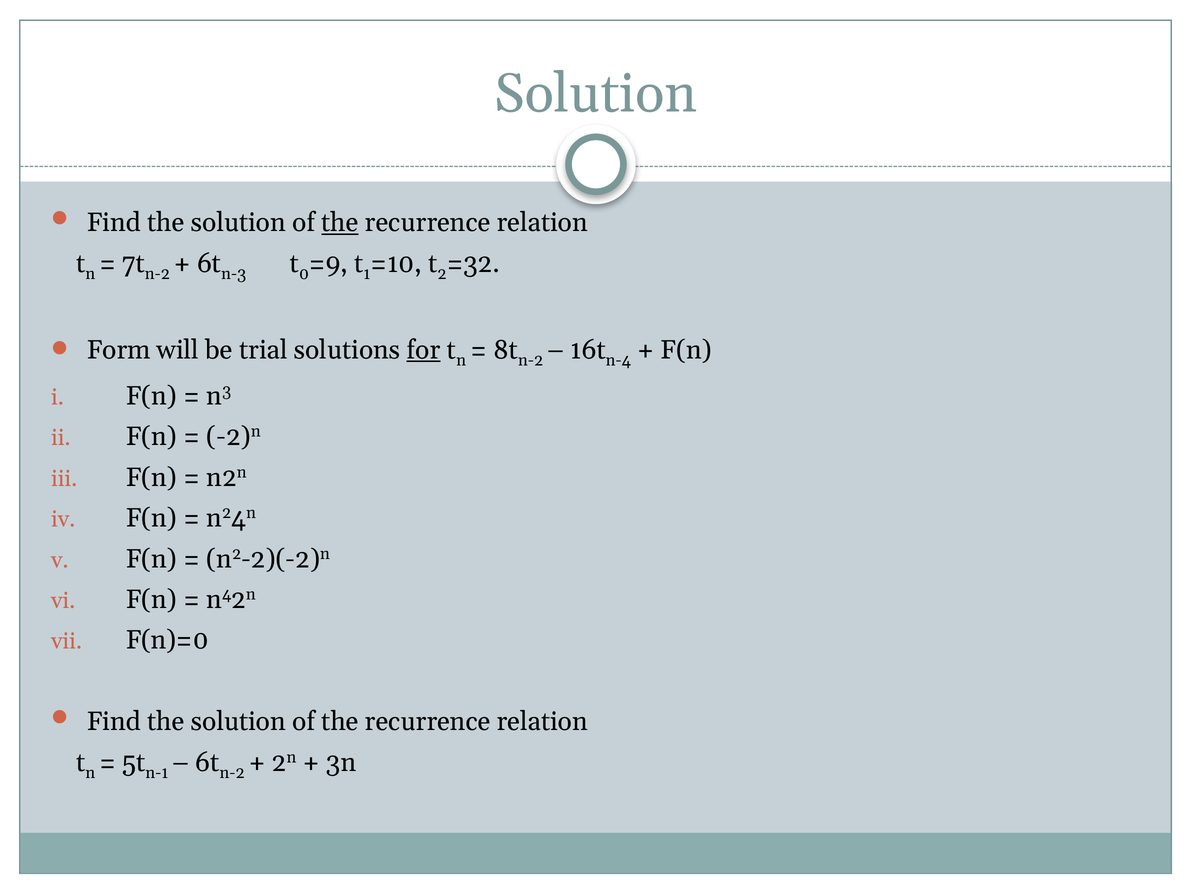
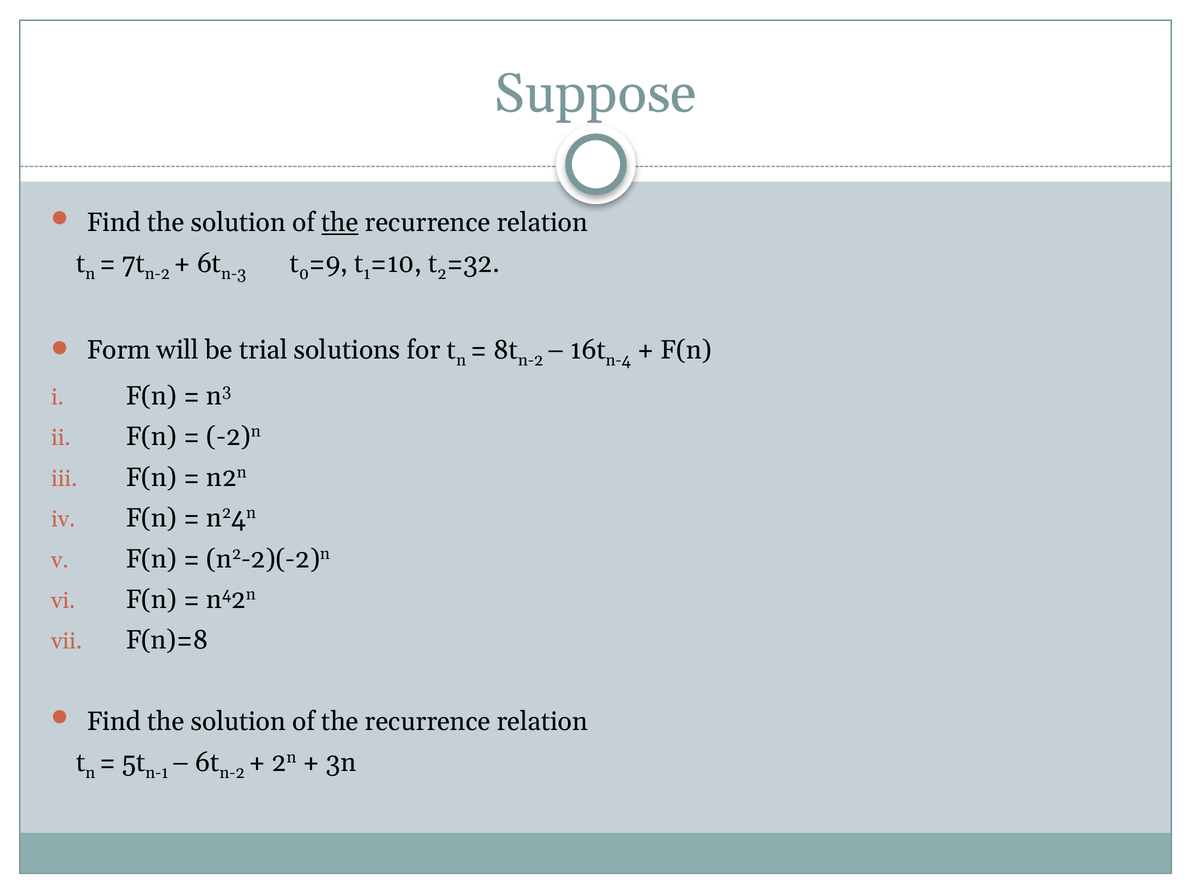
Solution at (595, 94): Solution -> Suppose
for underline: present -> none
F(n)=0: F(n)=0 -> F(n)=8
